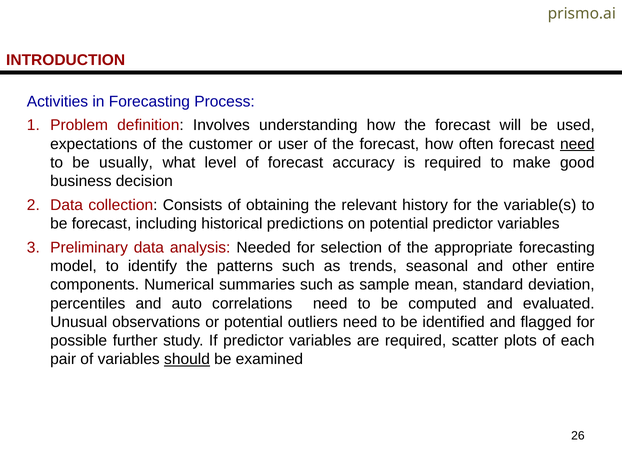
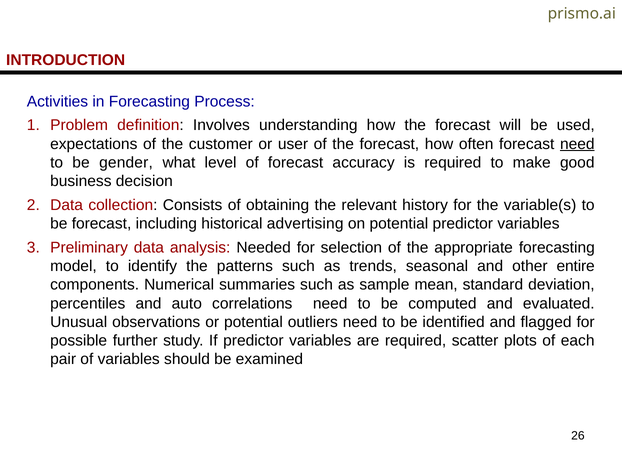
usually: usually -> gender
predictions: predictions -> advertising
should underline: present -> none
